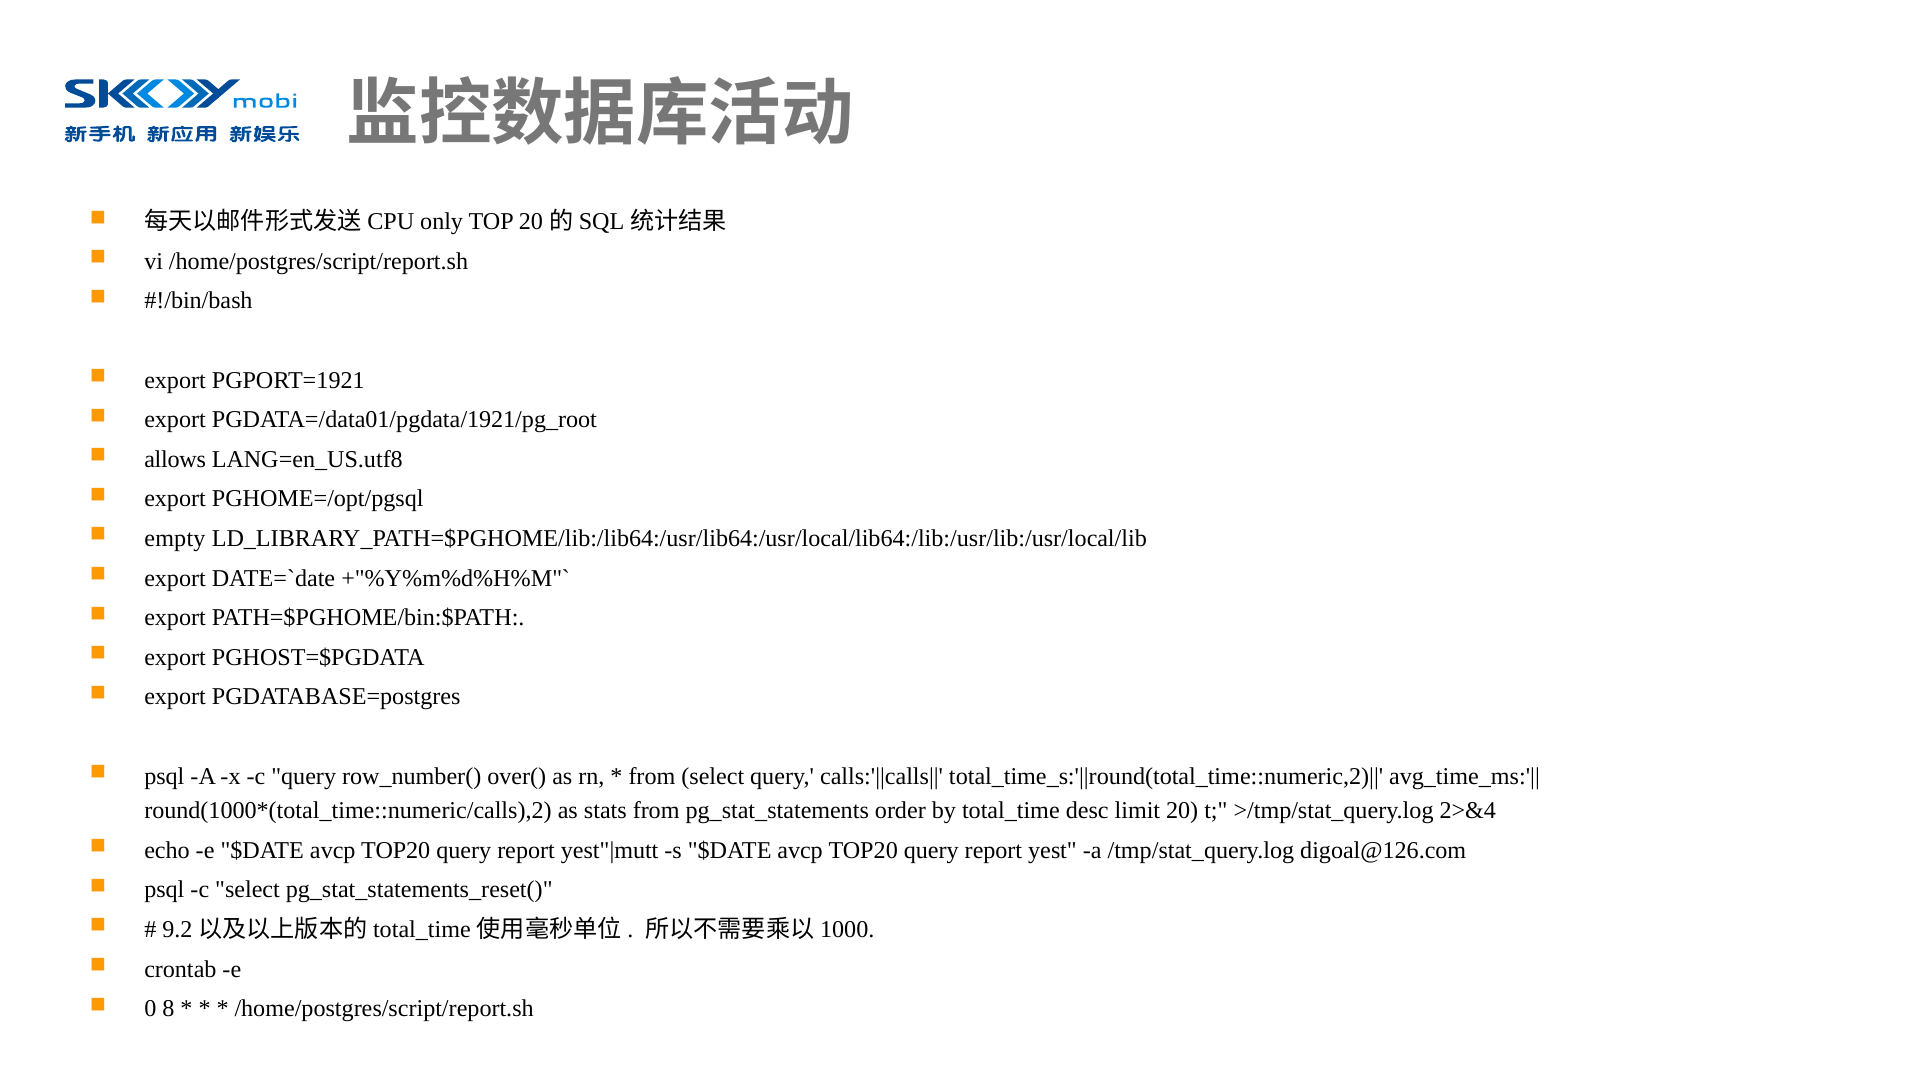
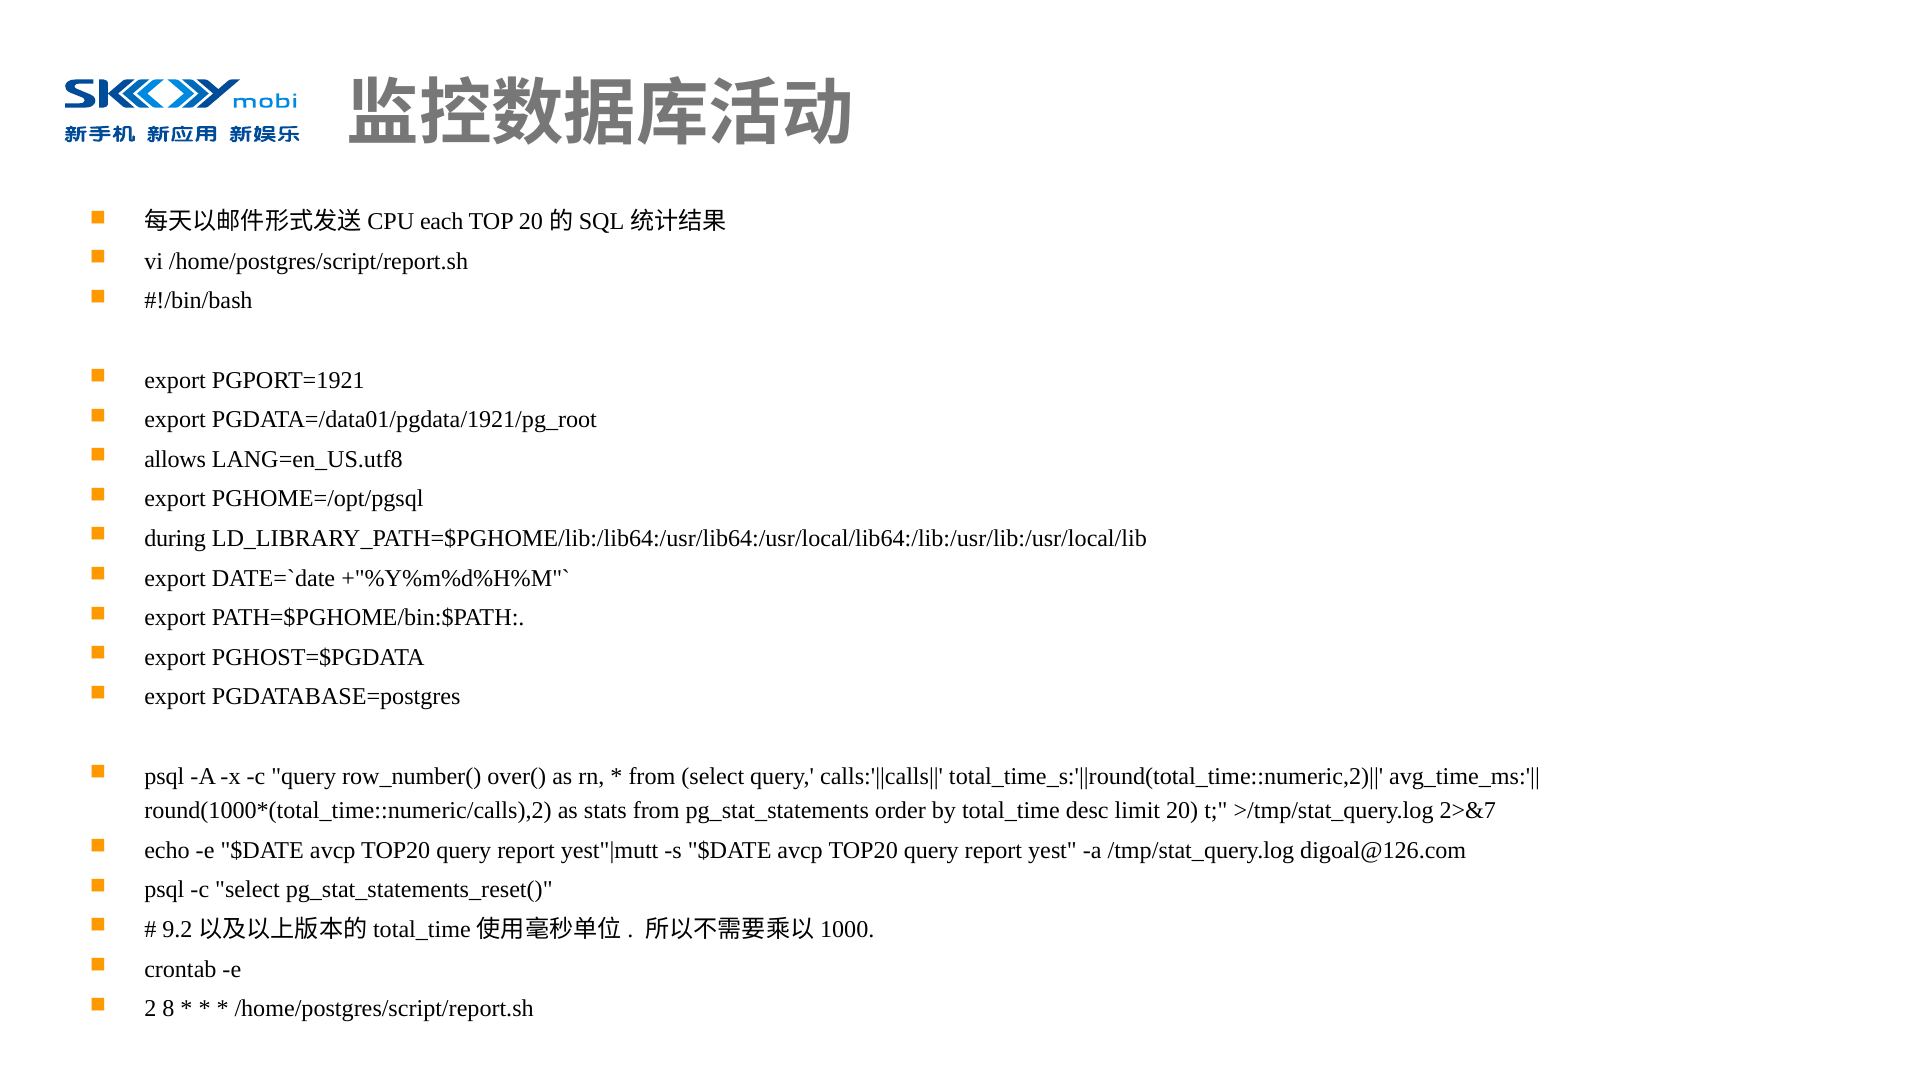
only: only -> each
empty: empty -> during
2>&4: 2>&4 -> 2>&7
0: 0 -> 2
